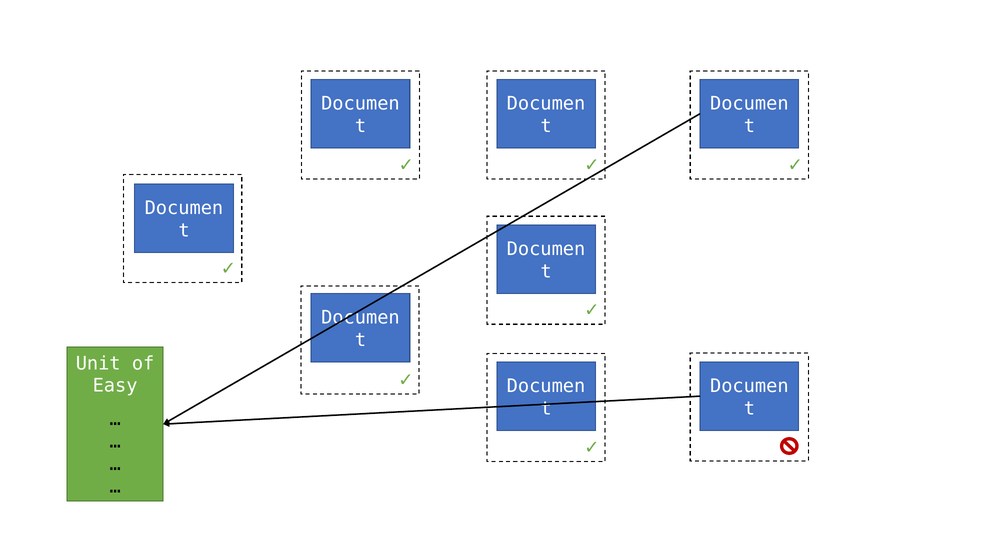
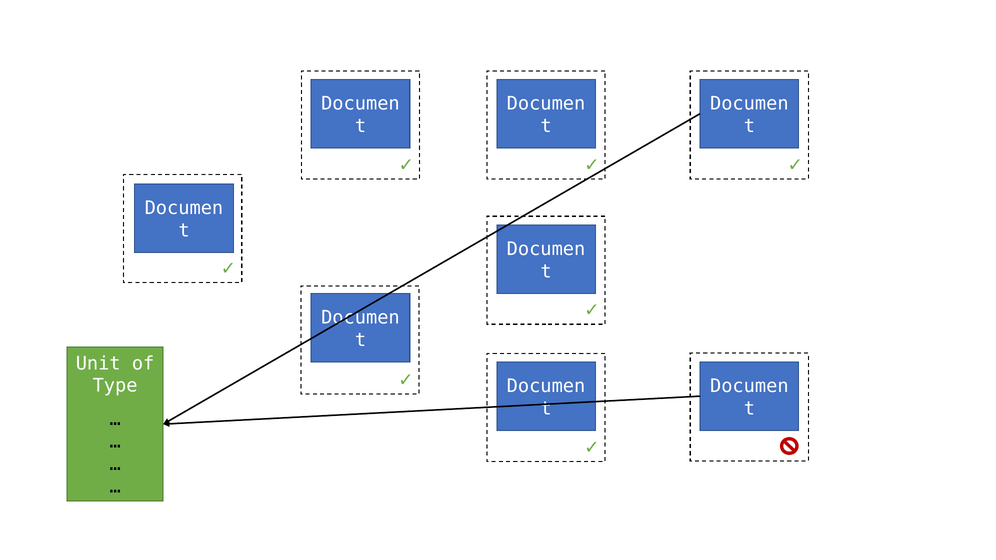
Easy: Easy -> Type
